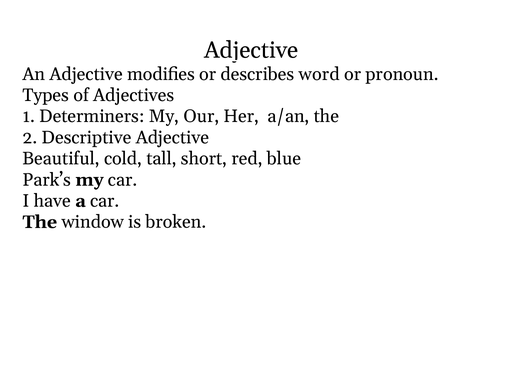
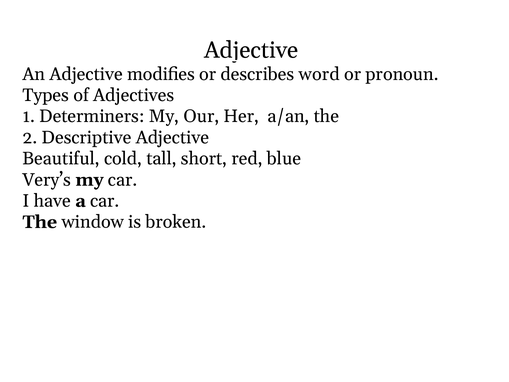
Park’s: Park’s -> Very’s
